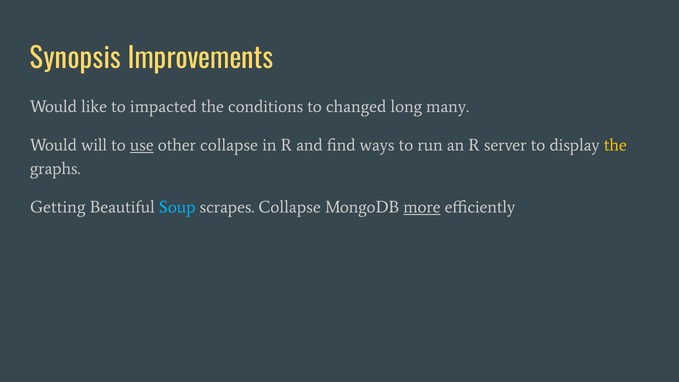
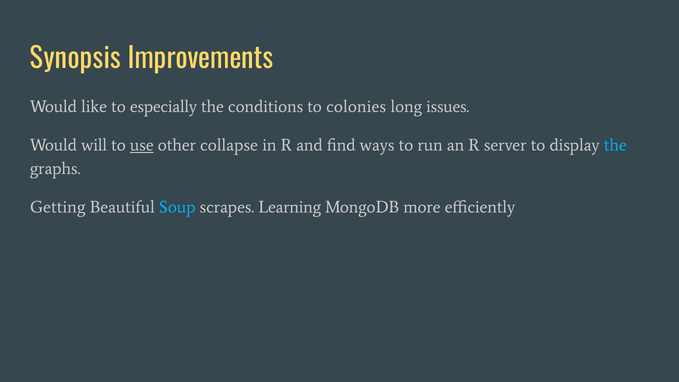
impacted: impacted -> especially
changed: changed -> colonies
many: many -> issues
the at (615, 145) colour: yellow -> light blue
scrapes Collapse: Collapse -> Learning
more underline: present -> none
